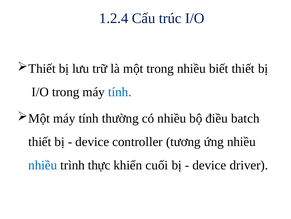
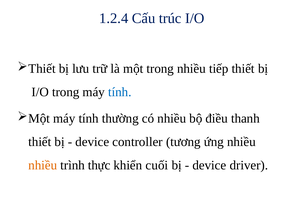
biết: biết -> tiếp
batch: batch -> thanh
nhiều at (43, 165) colour: blue -> orange
